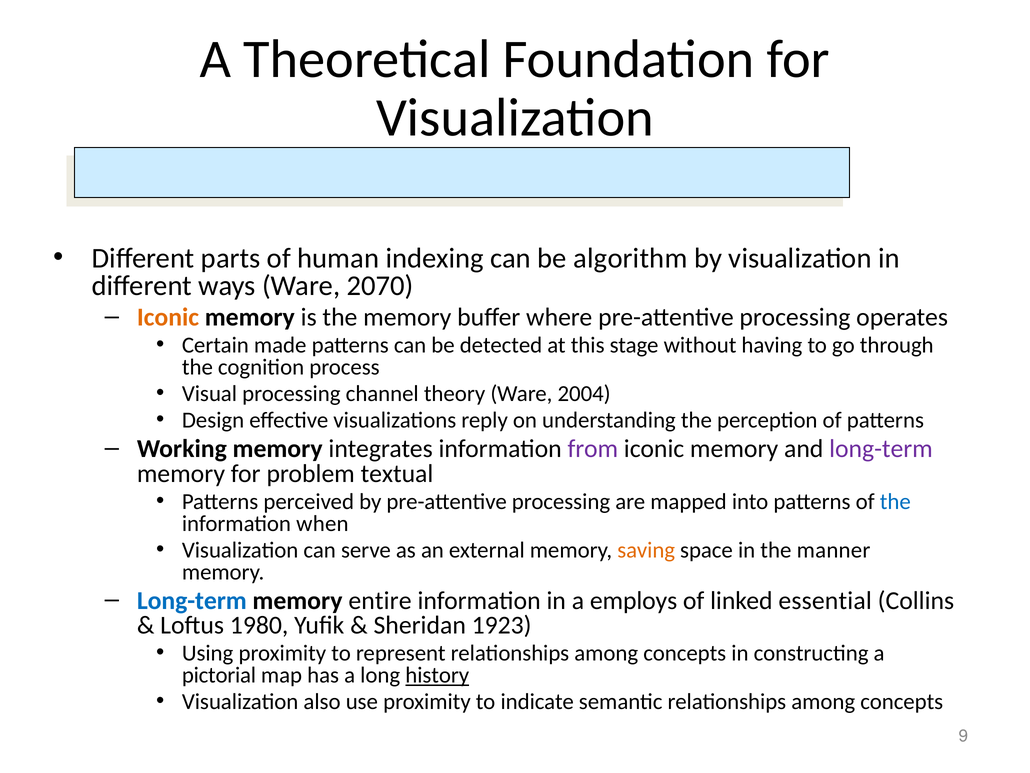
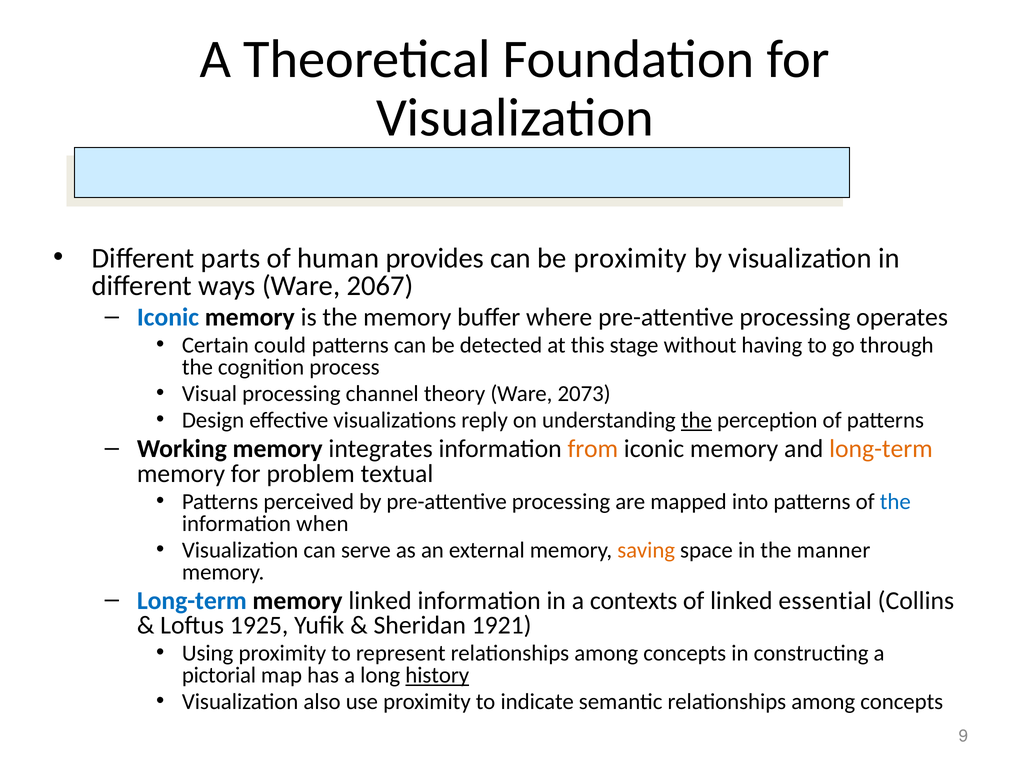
indexing: indexing -> provides
be algorithm: algorithm -> proximity
2070: 2070 -> 2067
Iconic at (168, 317) colour: orange -> blue
made: made -> could
2004: 2004 -> 2073
the at (696, 420) underline: none -> present
from colour: purple -> orange
long-term at (881, 448) colour: purple -> orange
memory entire: entire -> linked
employs: employs -> contexts
1980: 1980 -> 1925
1923: 1923 -> 1921
